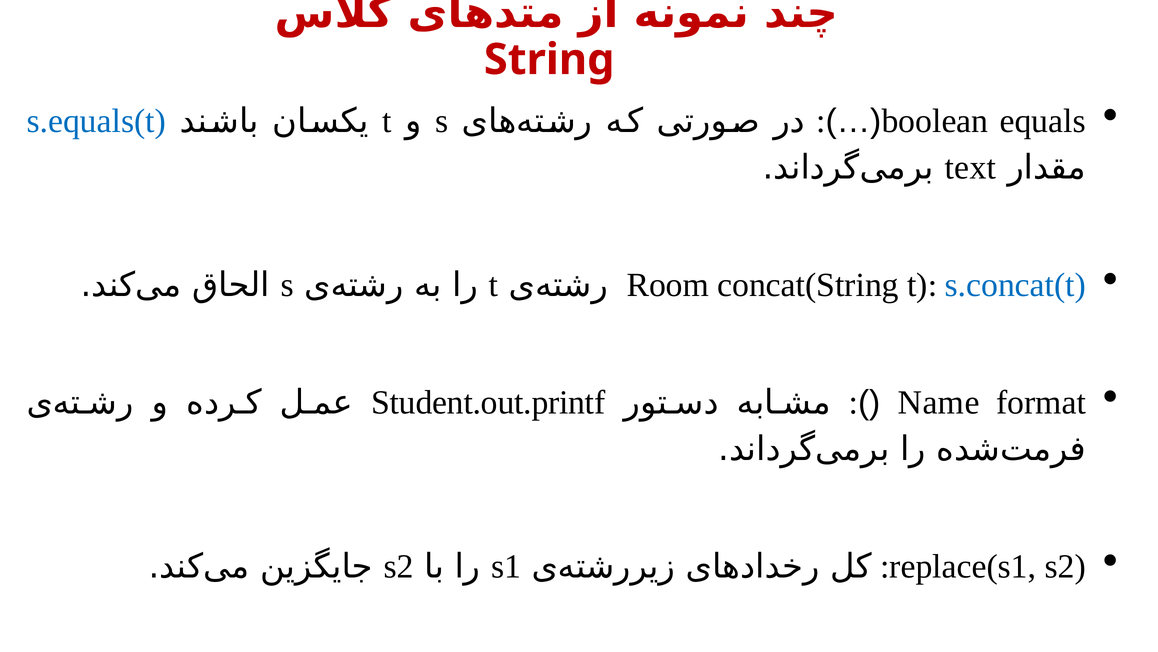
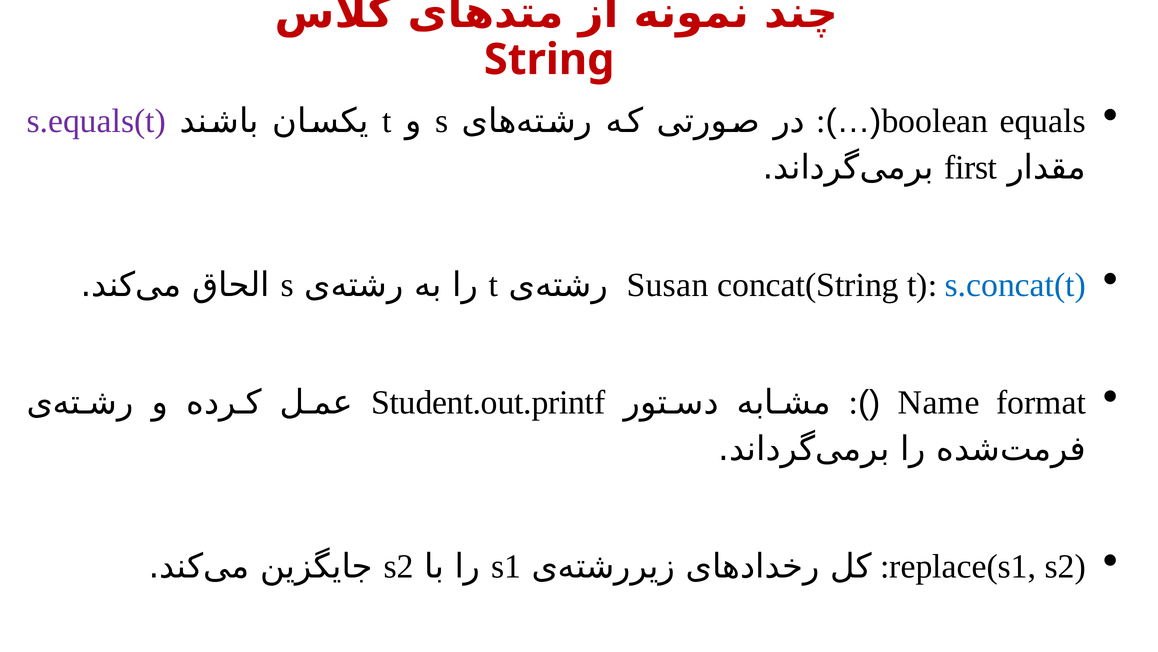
s.equals(t colour: blue -> purple
text: text -> first
Room: Room -> Susan
